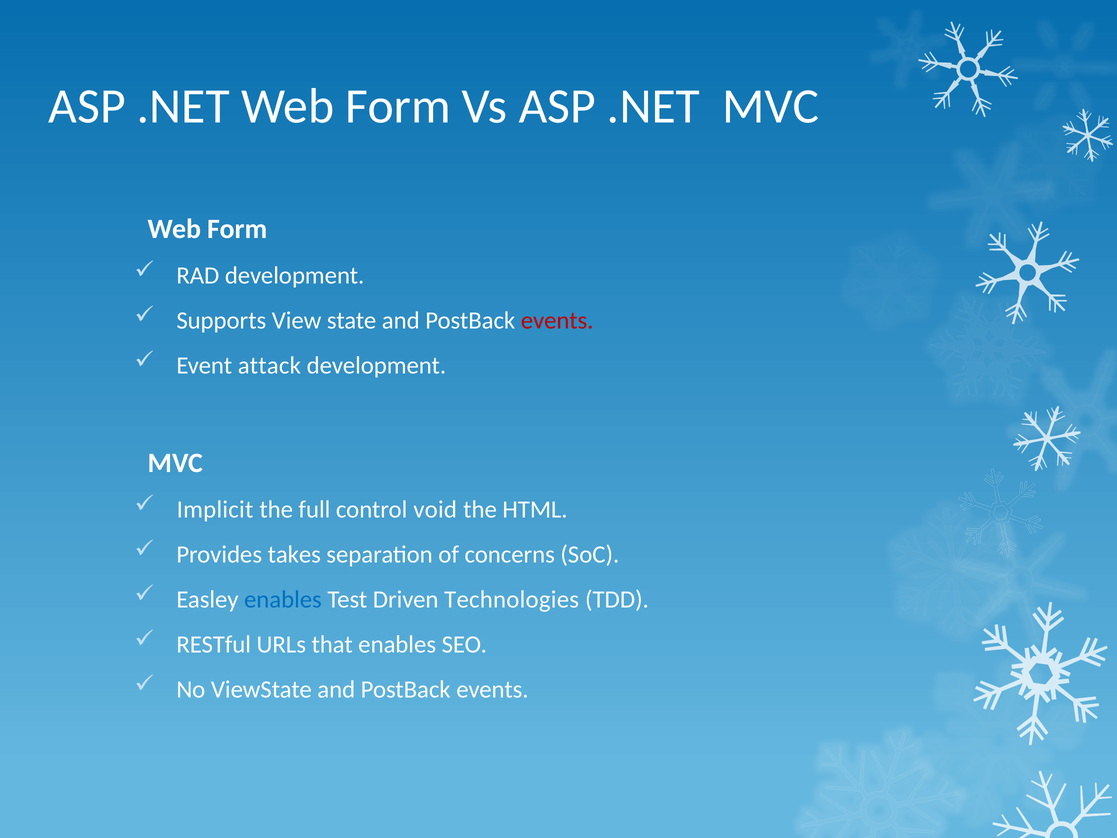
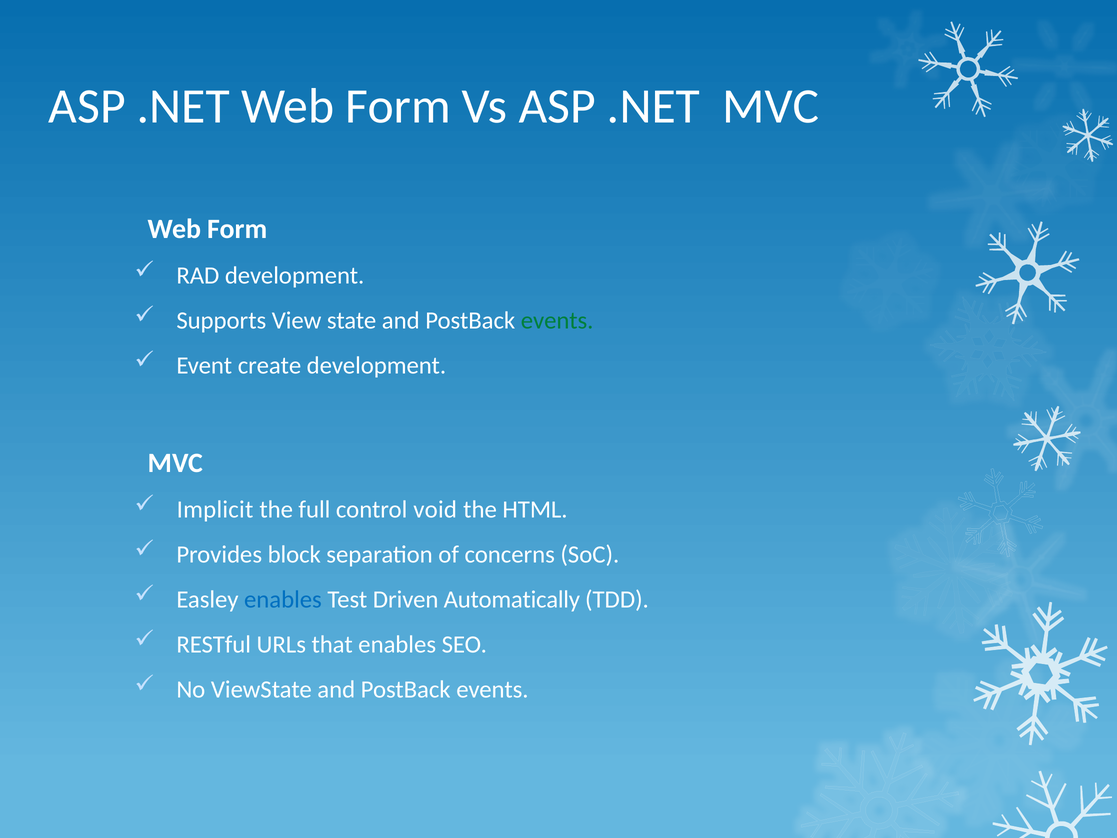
events at (557, 321) colour: red -> green
attack: attack -> create
takes: takes -> block
Technologies: Technologies -> Automatically
